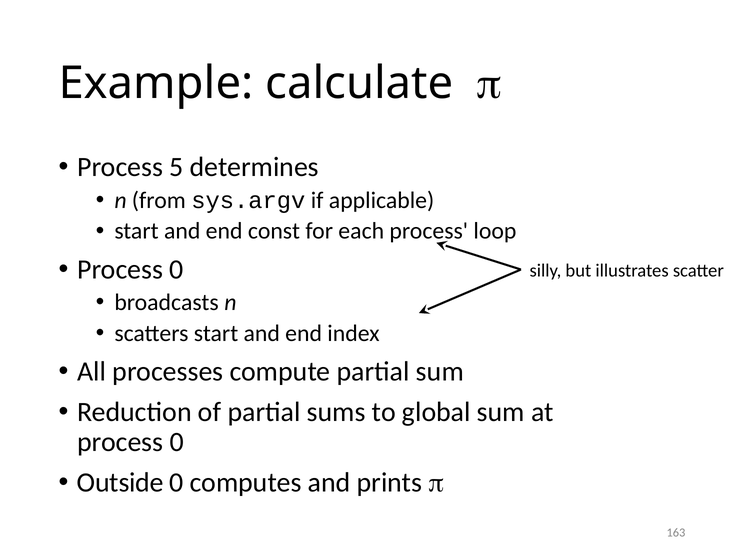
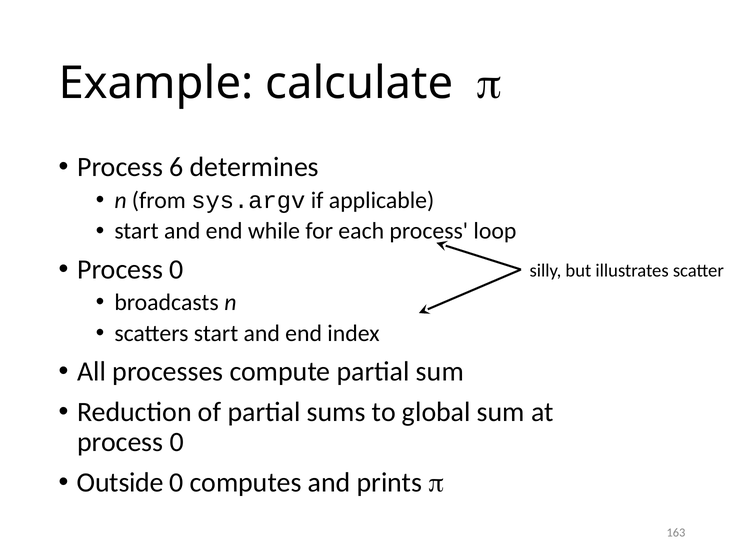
5: 5 -> 6
const: const -> while
